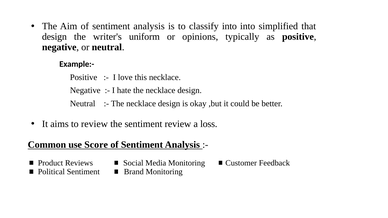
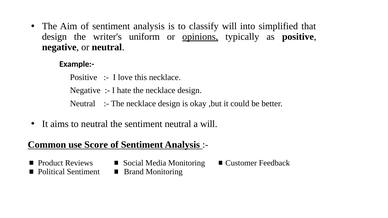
classify into: into -> will
opinions underline: none -> present
to review: review -> neutral
sentiment review: review -> neutral
a loss: loss -> will
